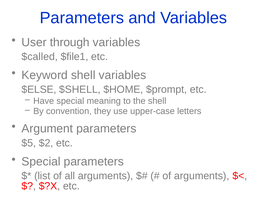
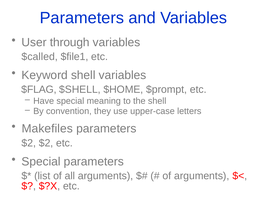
$ELSE: $ELSE -> $FLAG
Argument: Argument -> Makefiles
$5 at (29, 142): $5 -> $2
